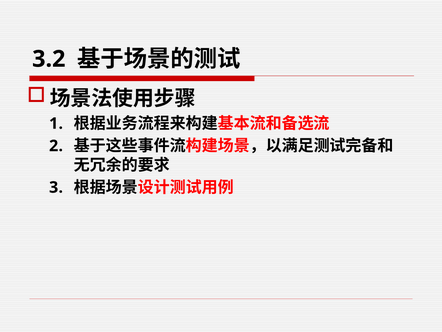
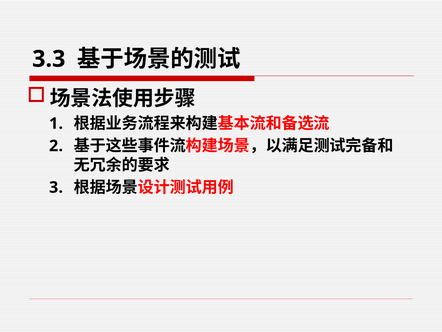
3.2: 3.2 -> 3.3
